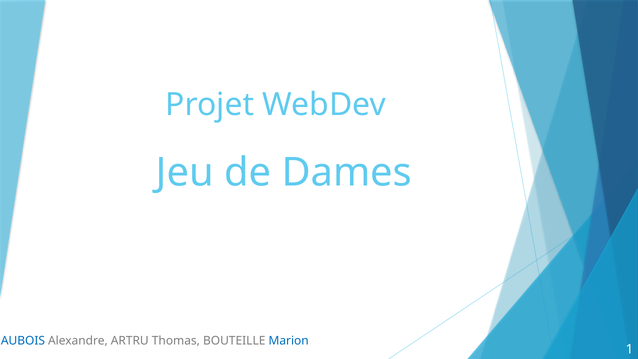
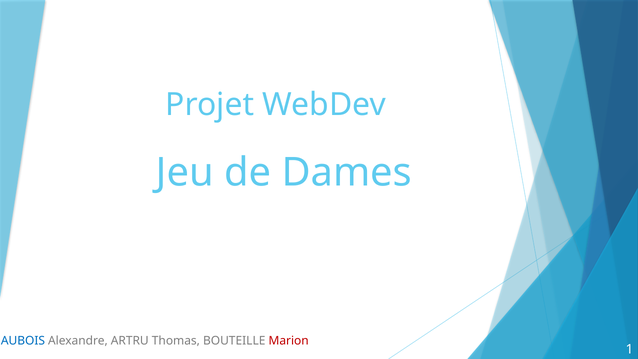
Marion colour: blue -> red
